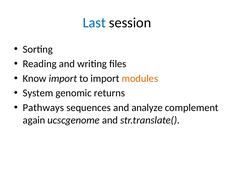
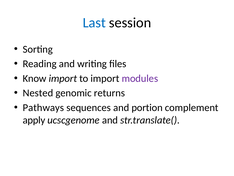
modules colour: orange -> purple
System: System -> Nested
analyze: analyze -> portion
again: again -> apply
